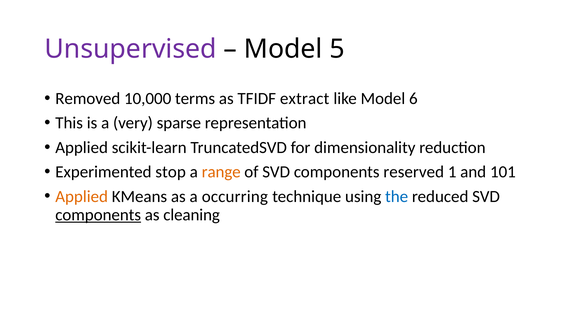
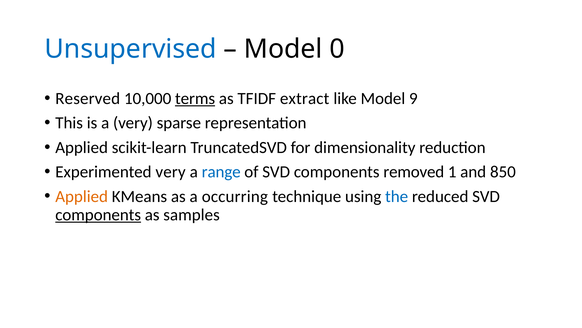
Unsupervised colour: purple -> blue
5: 5 -> 0
Removed: Removed -> Reserved
terms underline: none -> present
6: 6 -> 9
Experimented stop: stop -> very
range colour: orange -> blue
reserved: reserved -> removed
101: 101 -> 850
cleaning: cleaning -> samples
